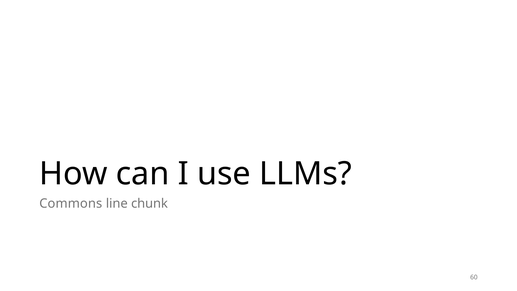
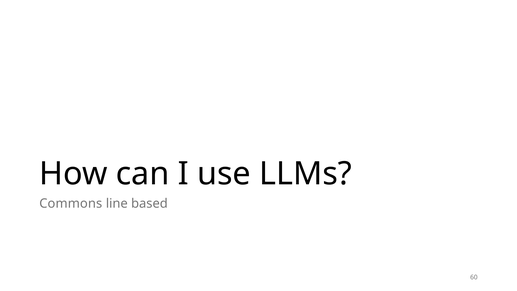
chunk: chunk -> based
